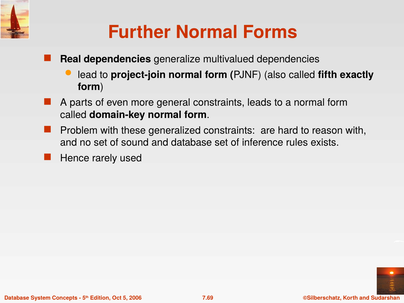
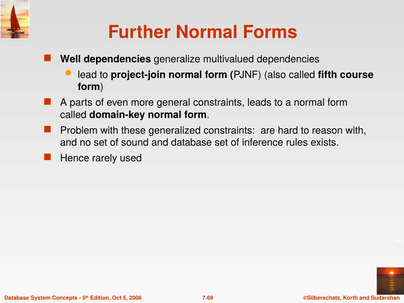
Real: Real -> Well
exactly: exactly -> course
